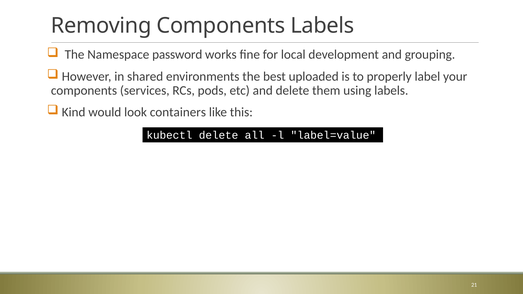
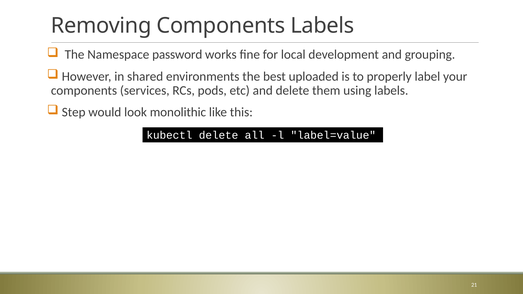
Kind: Kind -> Step
containers: containers -> monolithic
